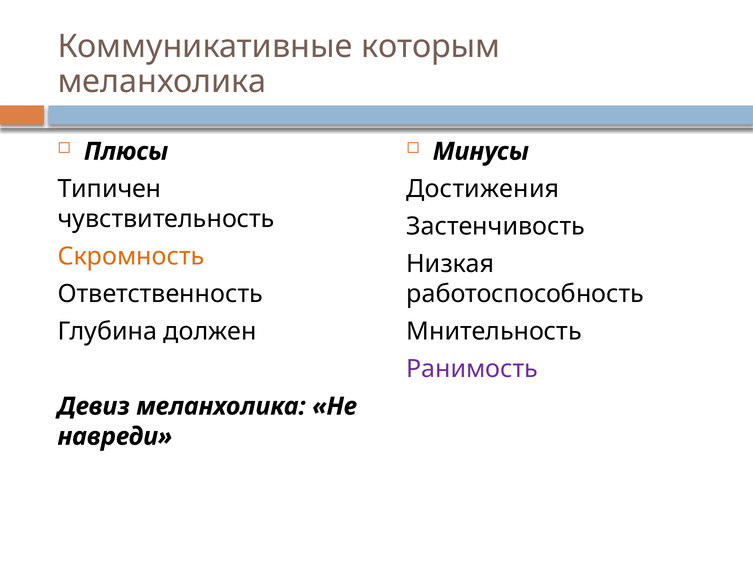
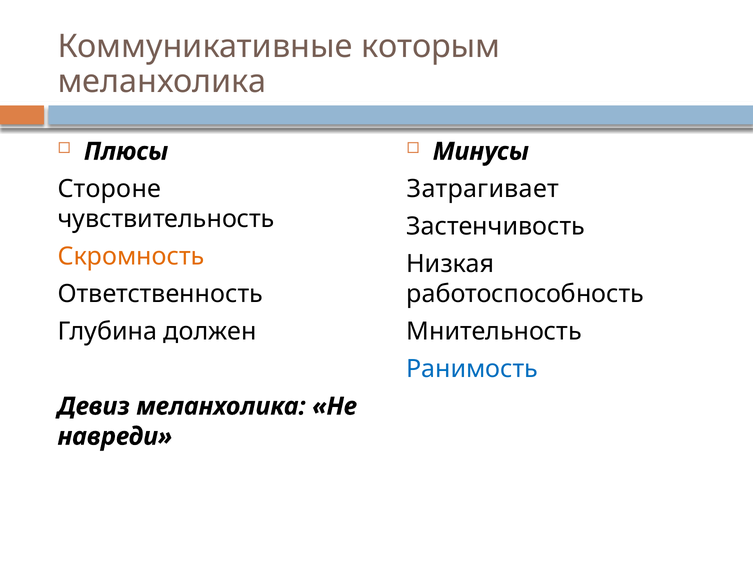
Типичен: Типичен -> Стороне
Достижения: Достижения -> Затрагивает
Ранимость colour: purple -> blue
